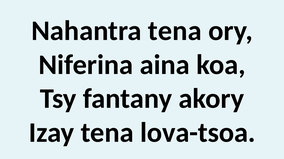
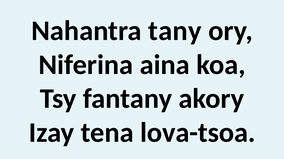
Nahantra tena: tena -> tany
